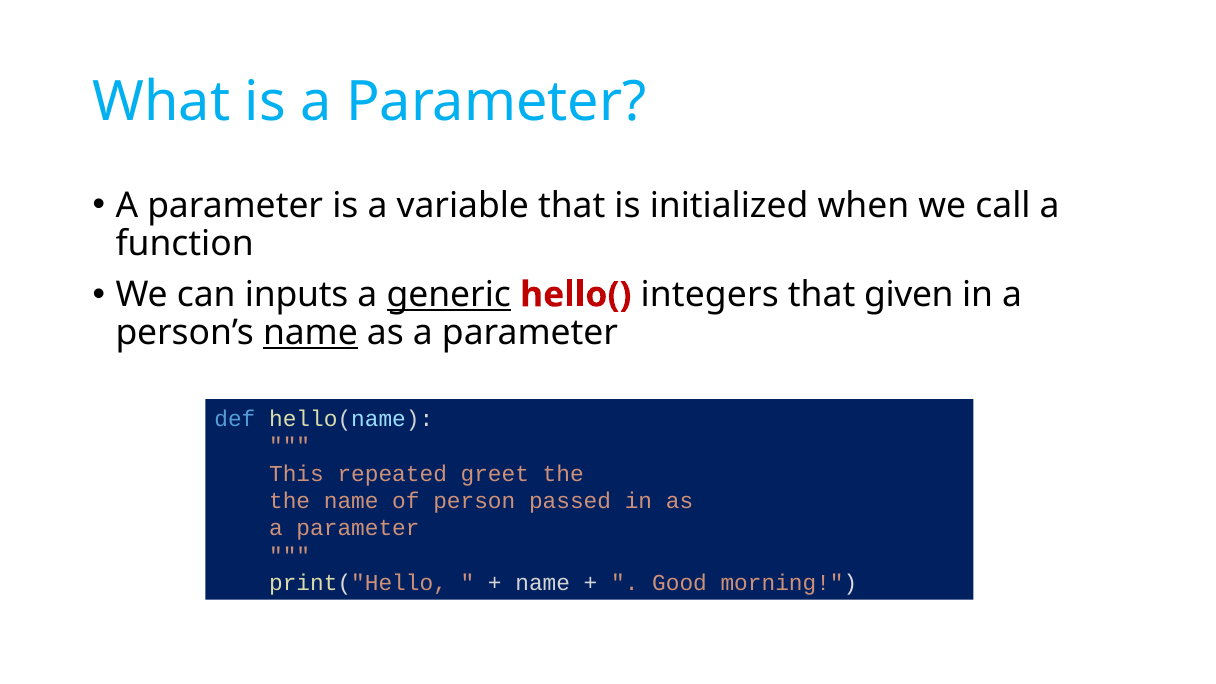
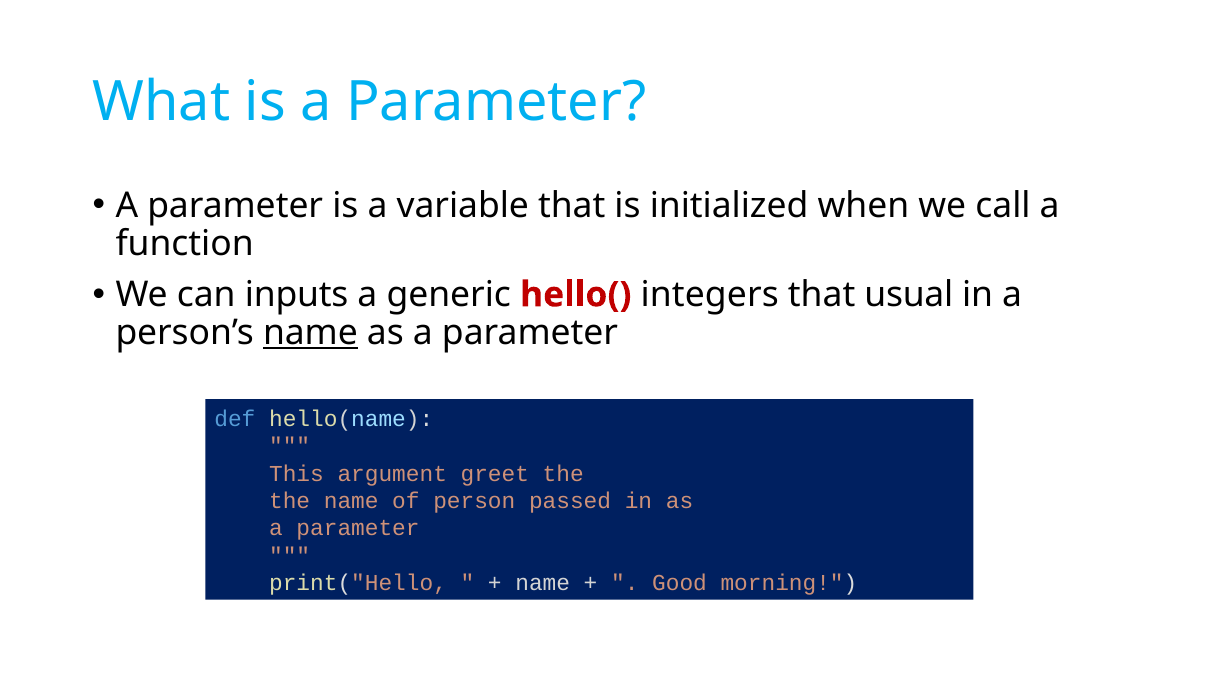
generic underline: present -> none
given: given -> usual
repeated: repeated -> argument
